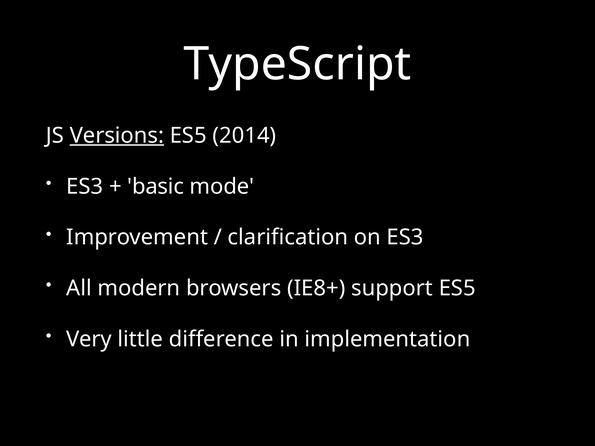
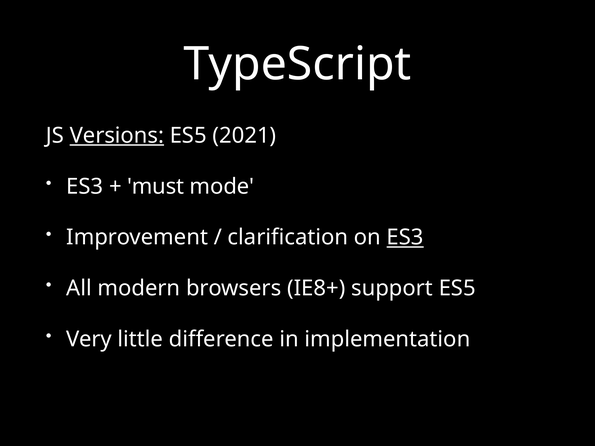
2014: 2014 -> 2021
basic: basic -> must
ES3 at (405, 237) underline: none -> present
